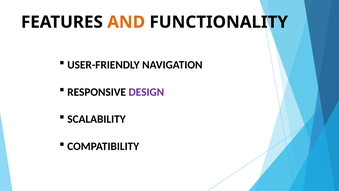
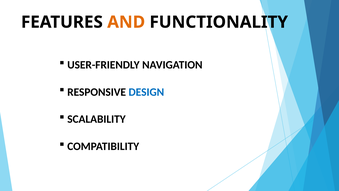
DESIGN colour: purple -> blue
